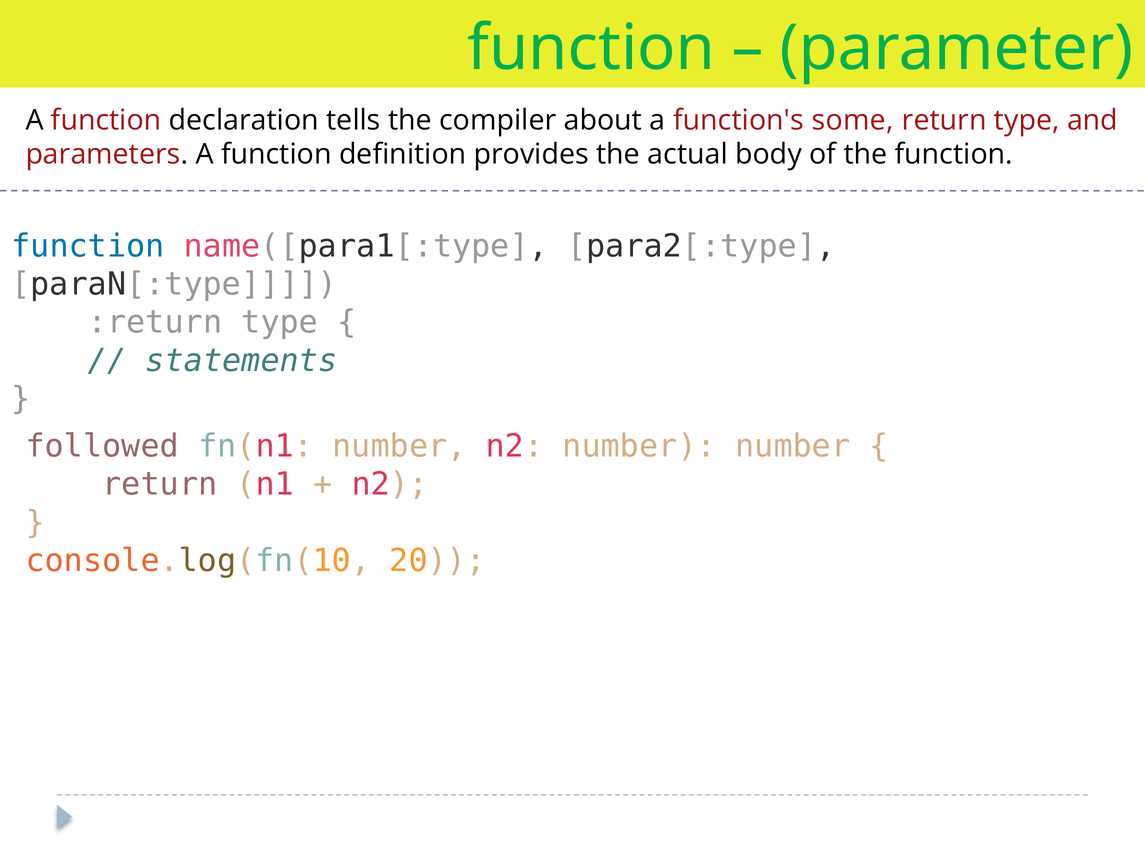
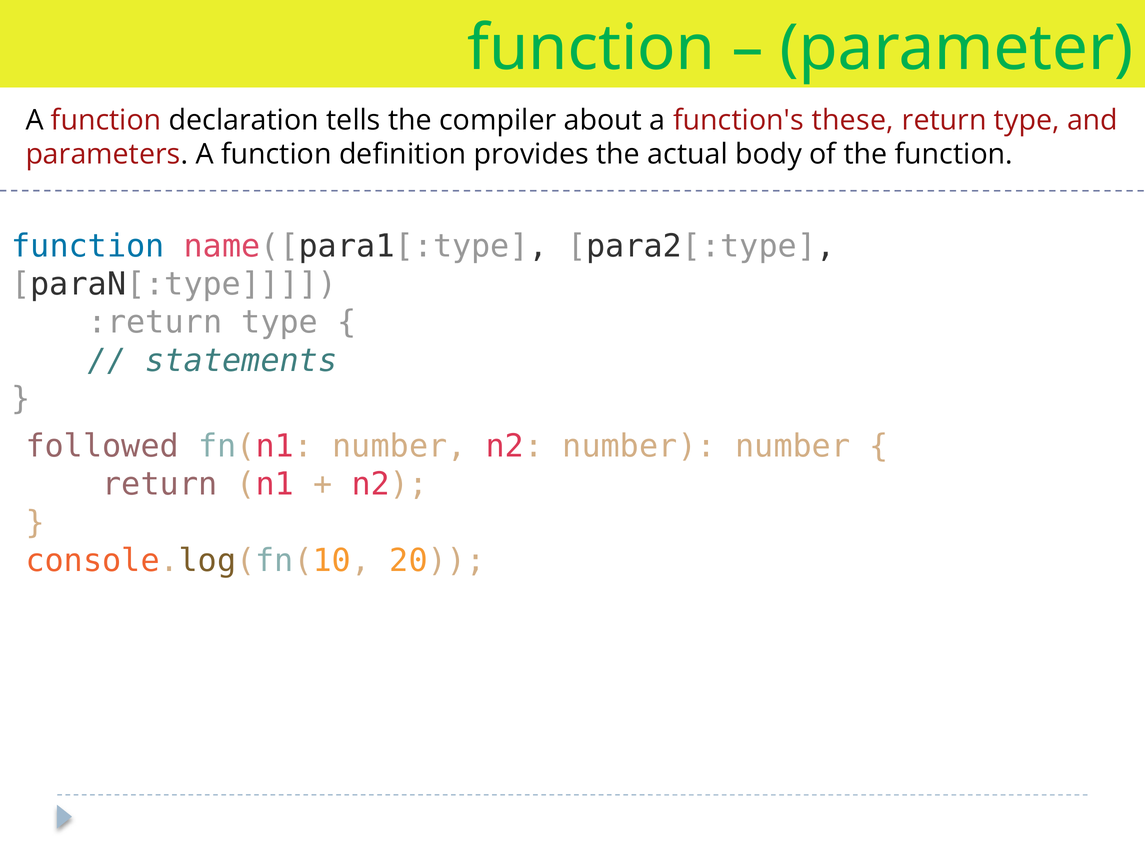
some: some -> these
